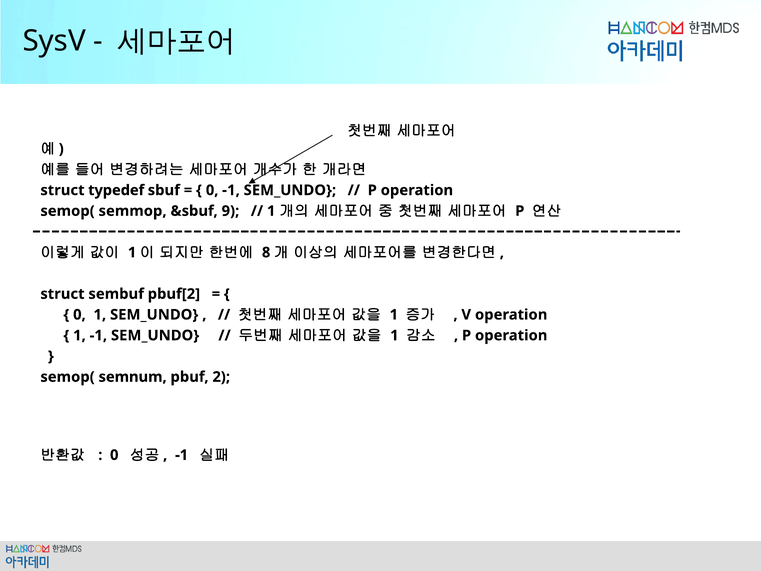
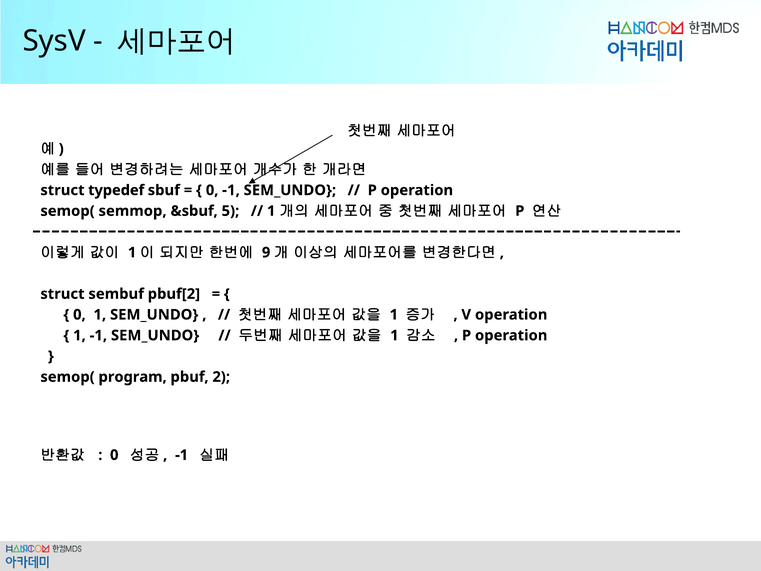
9: 9 -> 5
8: 8 -> 9
semnum: semnum -> program
